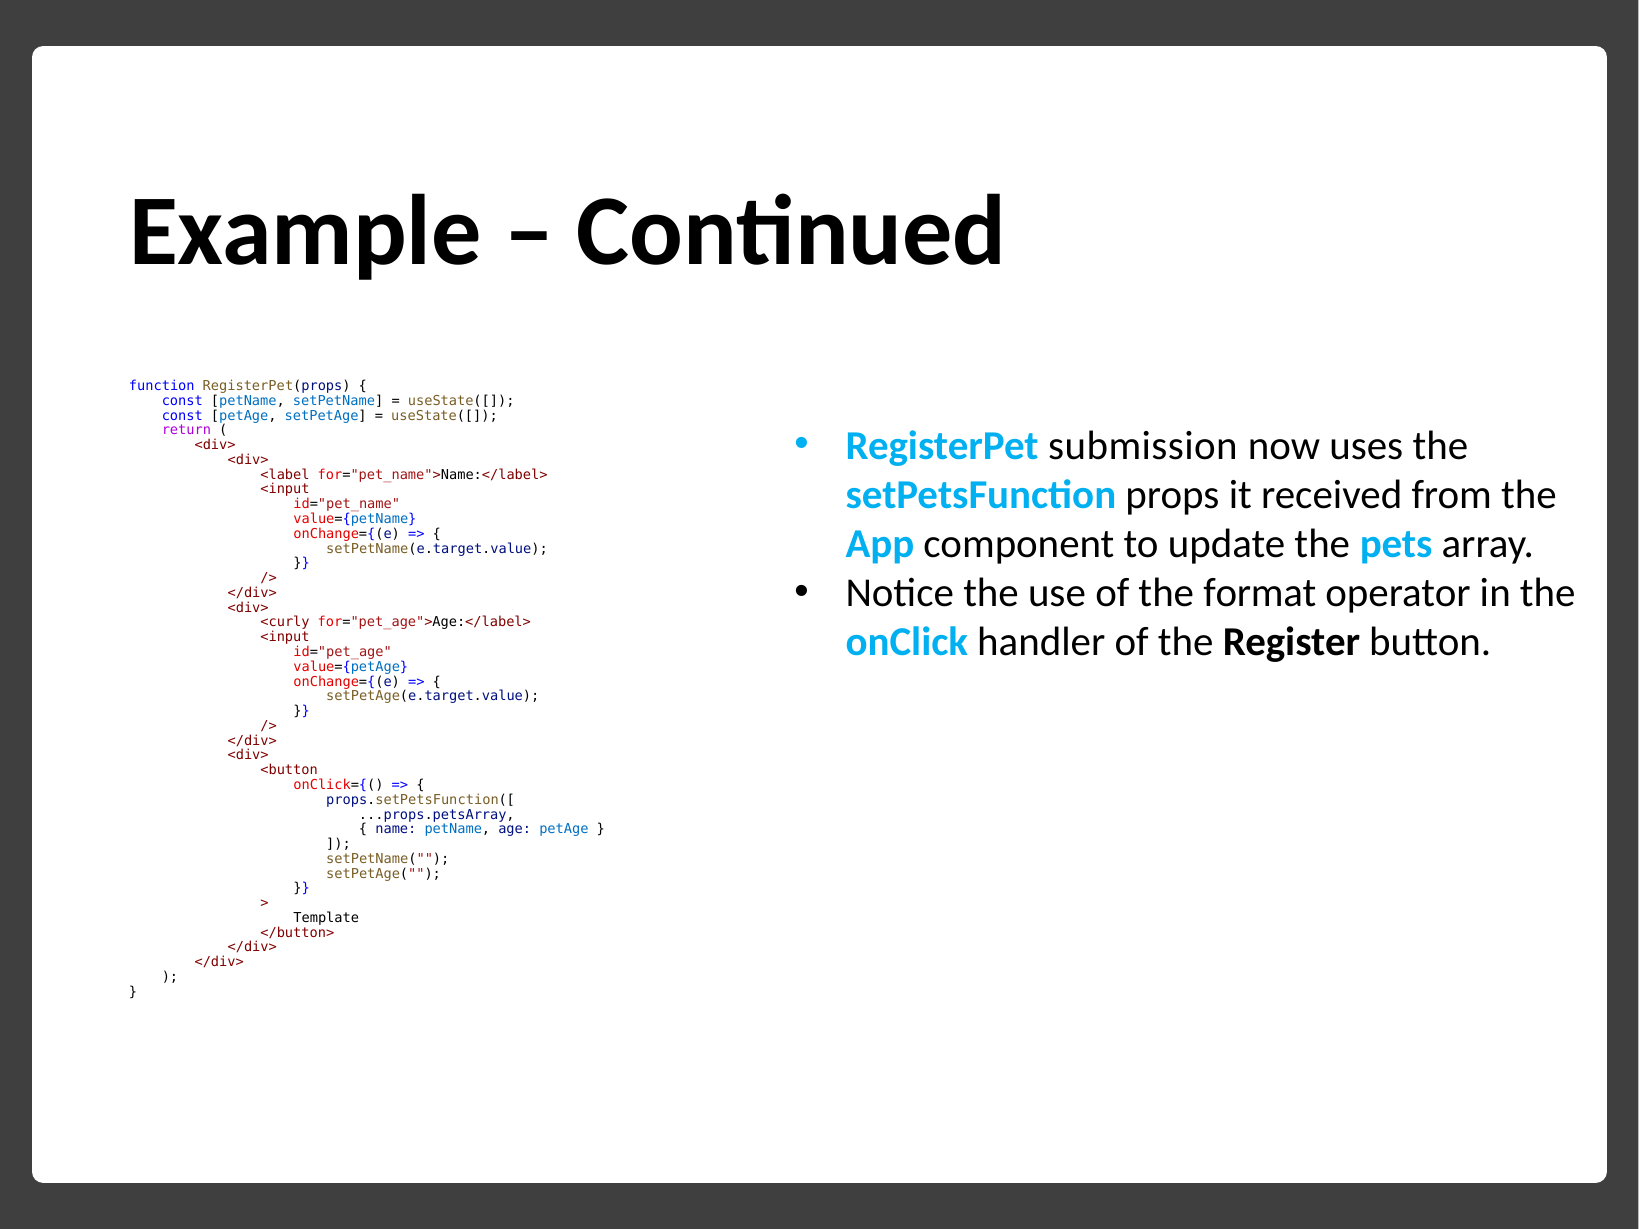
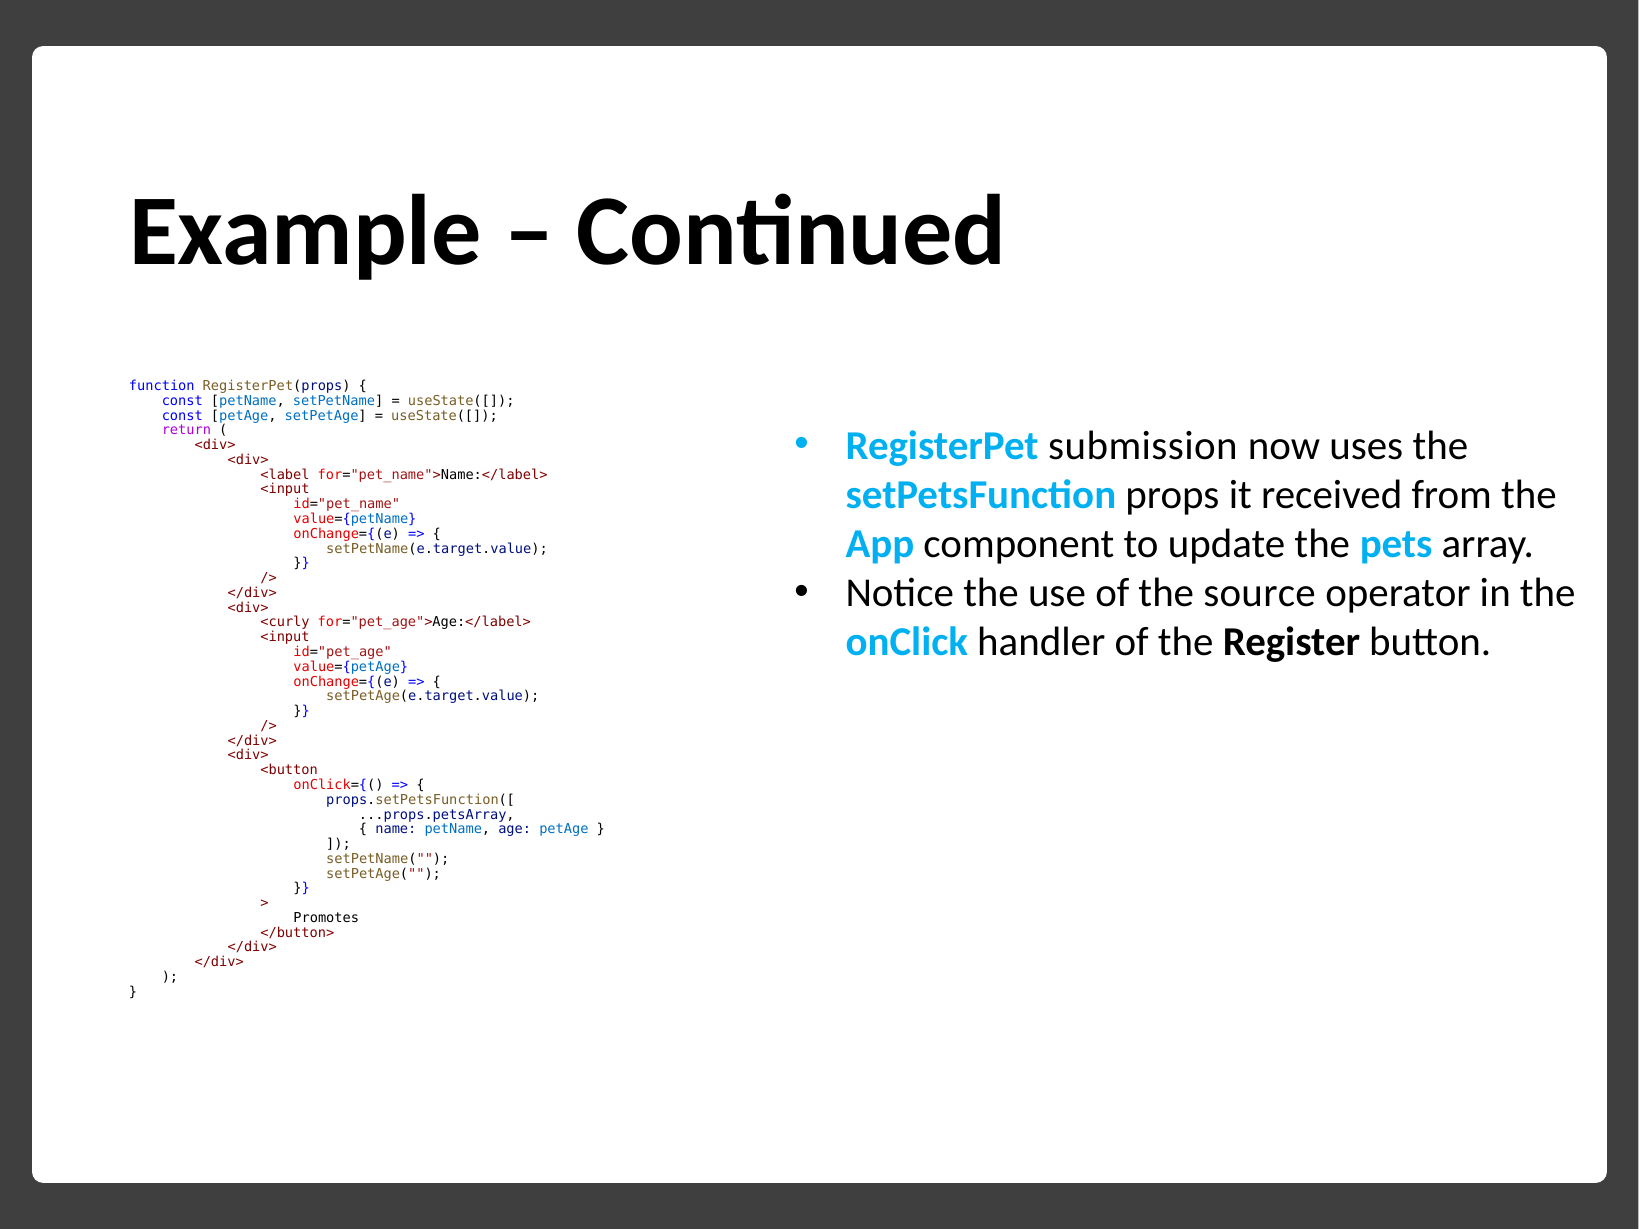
format: format -> source
Template: Template -> Promotes
